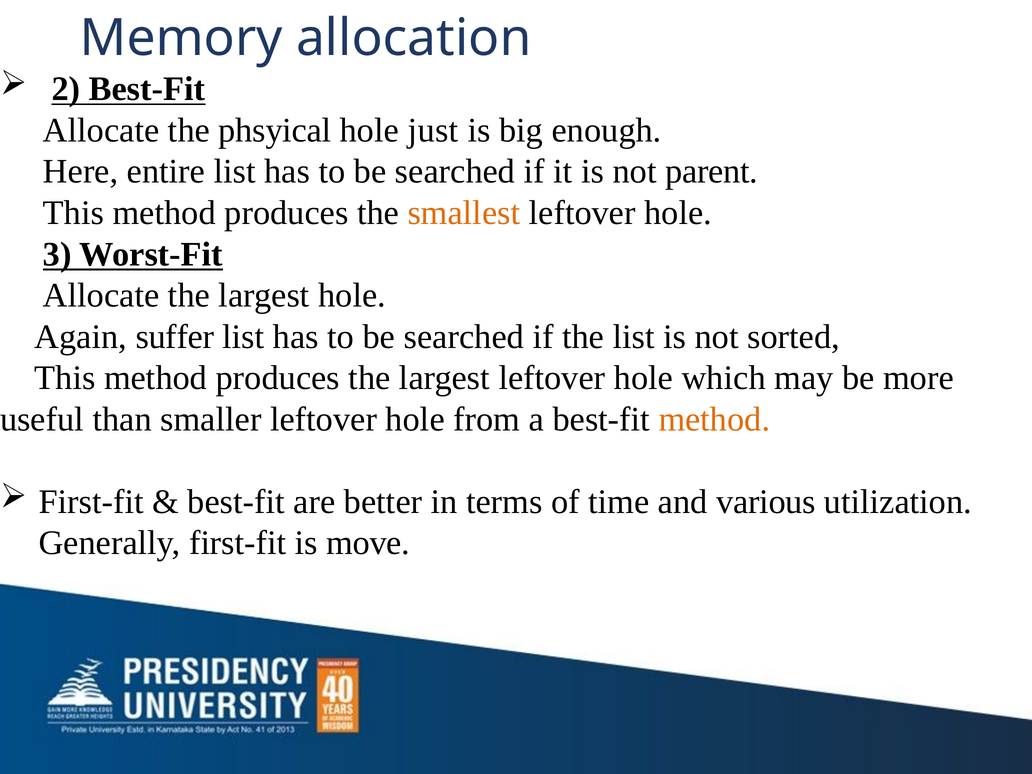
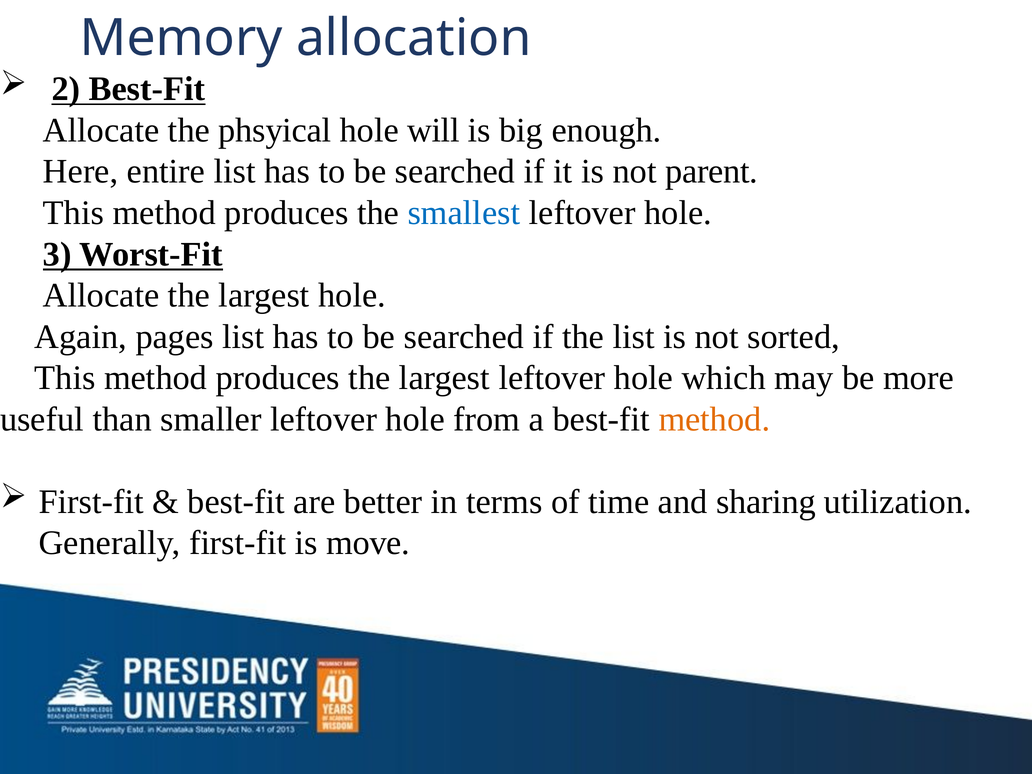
just: just -> will
smallest colour: orange -> blue
suffer: suffer -> pages
various: various -> sharing
